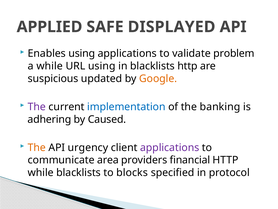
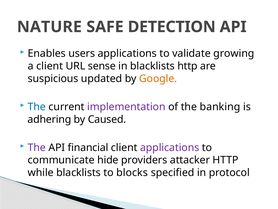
APPLIED: APPLIED -> NATURE
DISPLAYED: DISPLAYED -> DETECTION
Enables using: using -> users
problem: problem -> growing
a while: while -> client
URL using: using -> sense
The at (37, 107) colour: purple -> blue
implementation colour: blue -> purple
The at (37, 147) colour: orange -> purple
urgency: urgency -> financial
area: area -> hide
financial: financial -> attacker
